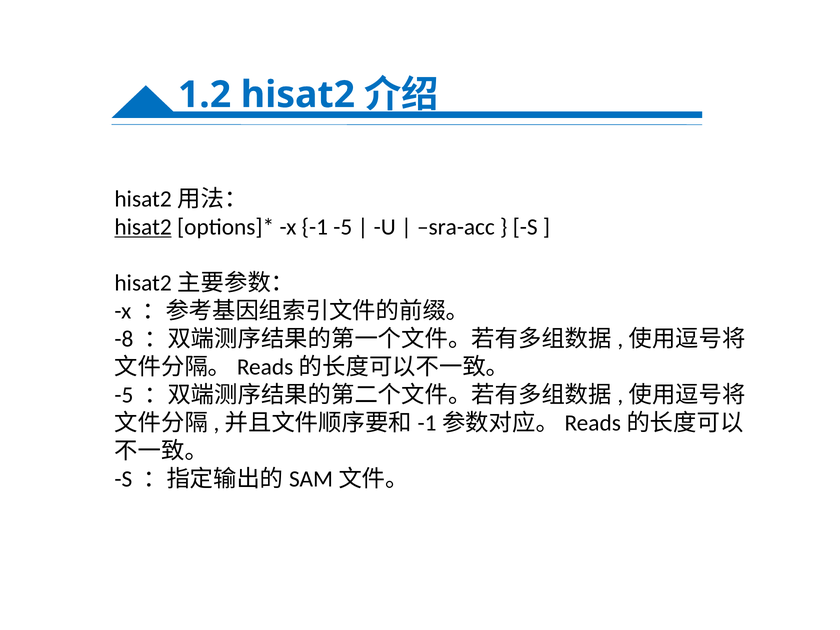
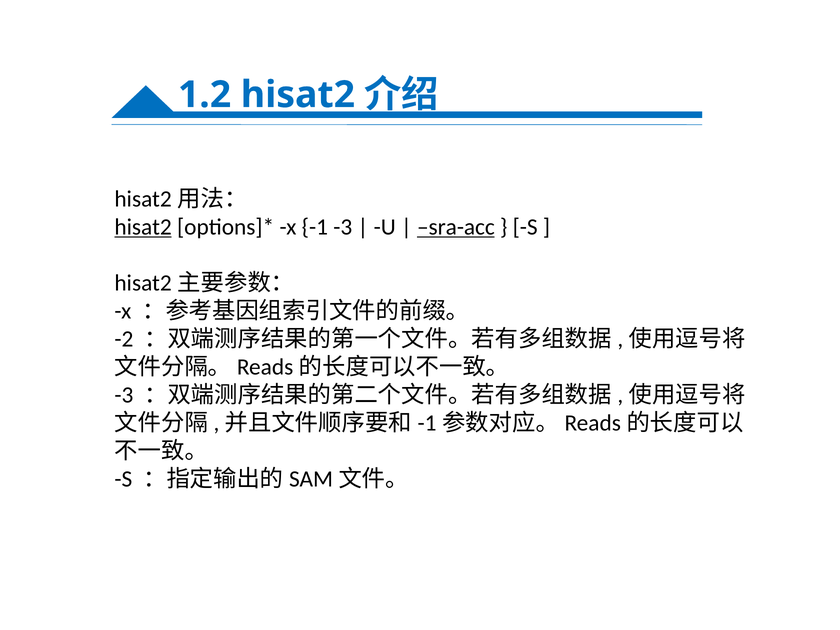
-1 -5: -5 -> -3
sra-acc underline: none -> present
-8: -8 -> -2
-5 at (124, 395): -5 -> -3
